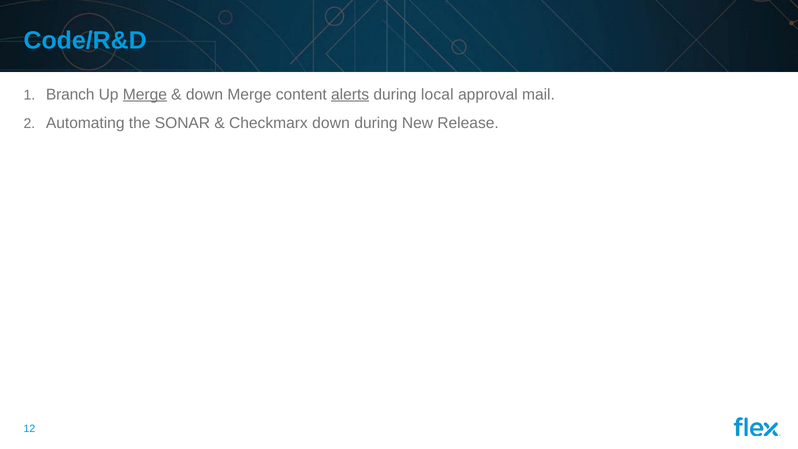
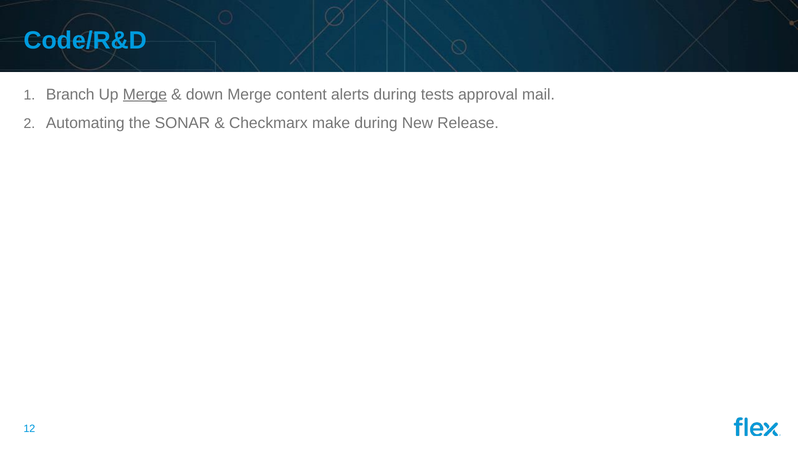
alerts underline: present -> none
local: local -> tests
Checkmarx down: down -> make
